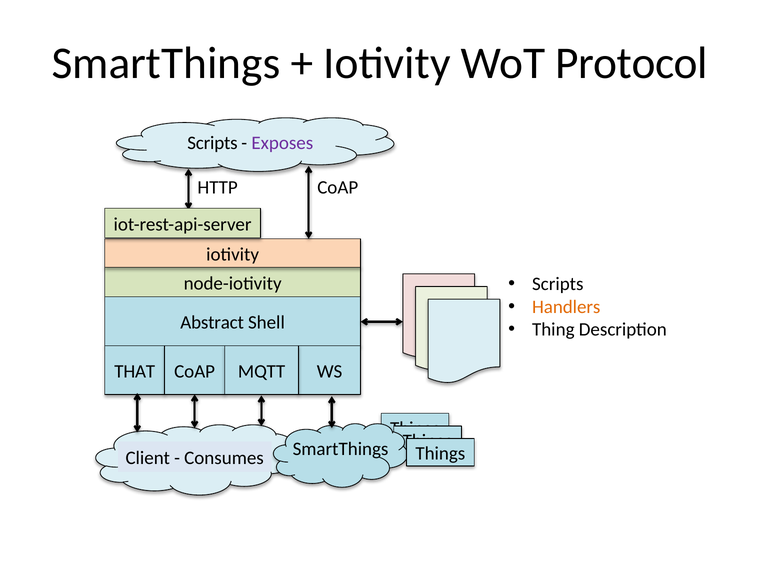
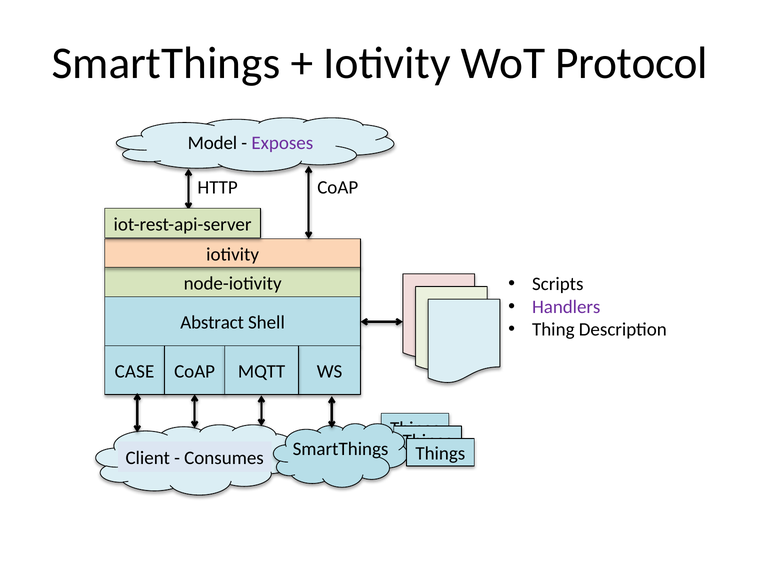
Scripts at (212, 143): Scripts -> Model
Handlers colour: orange -> purple
THAT: THAT -> CASE
